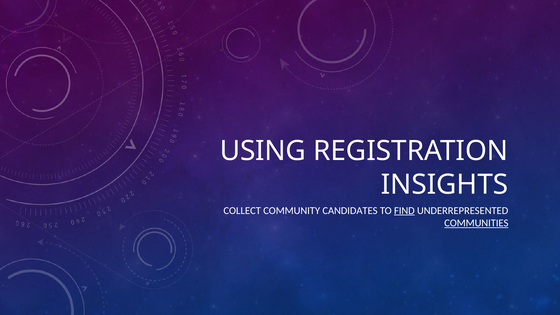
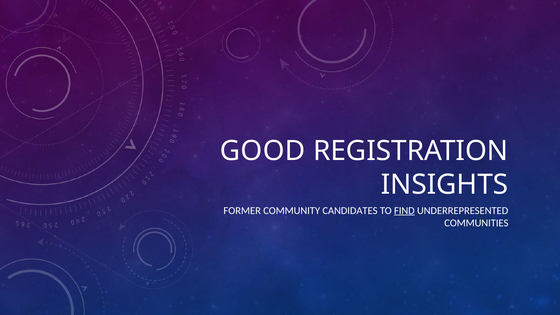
USING: USING -> GOOD
COLLECT: COLLECT -> FORMER
COMMUNITIES underline: present -> none
